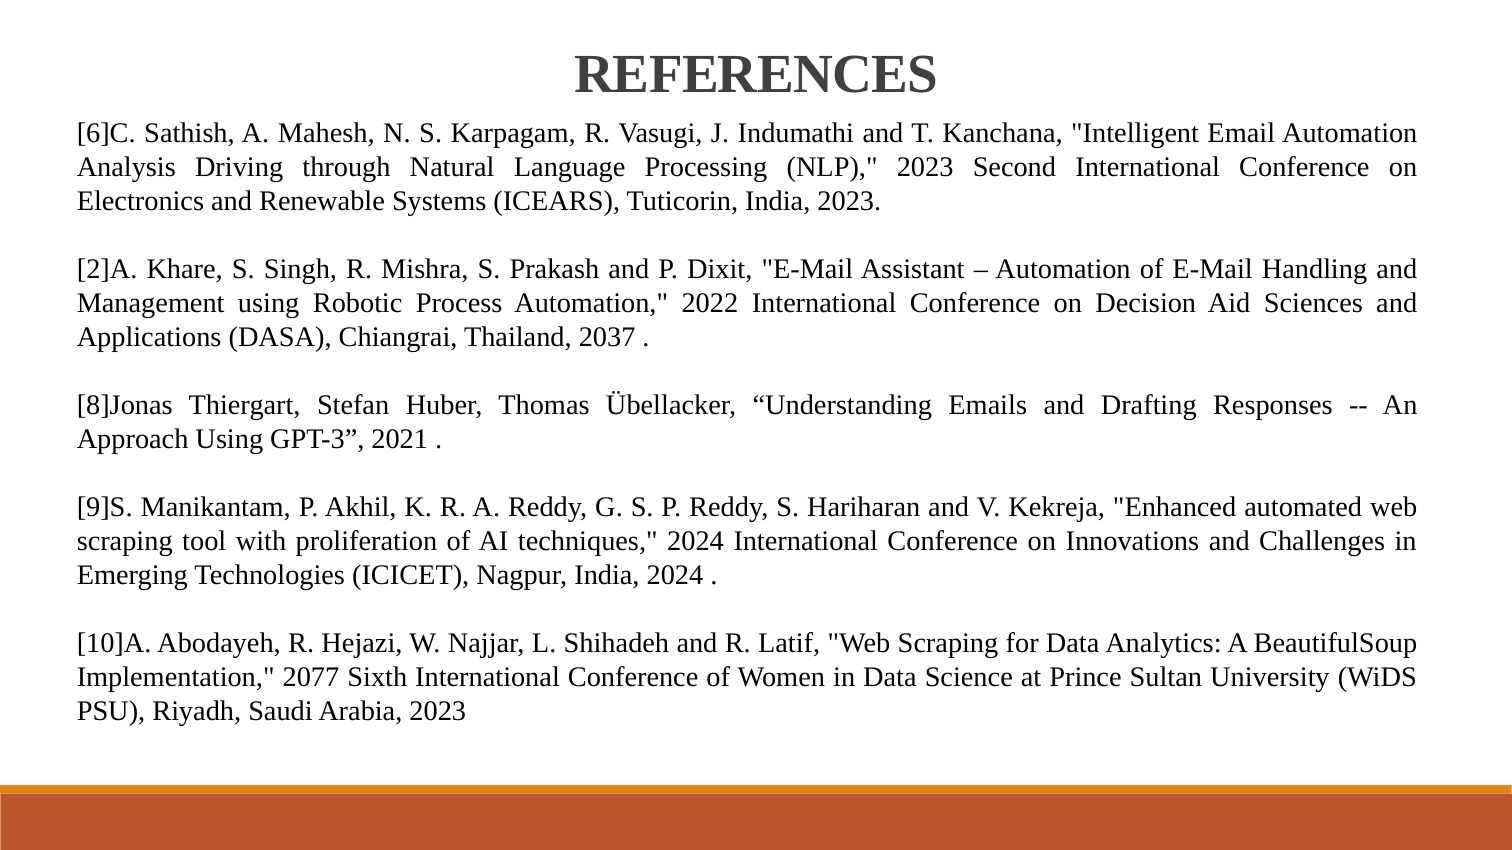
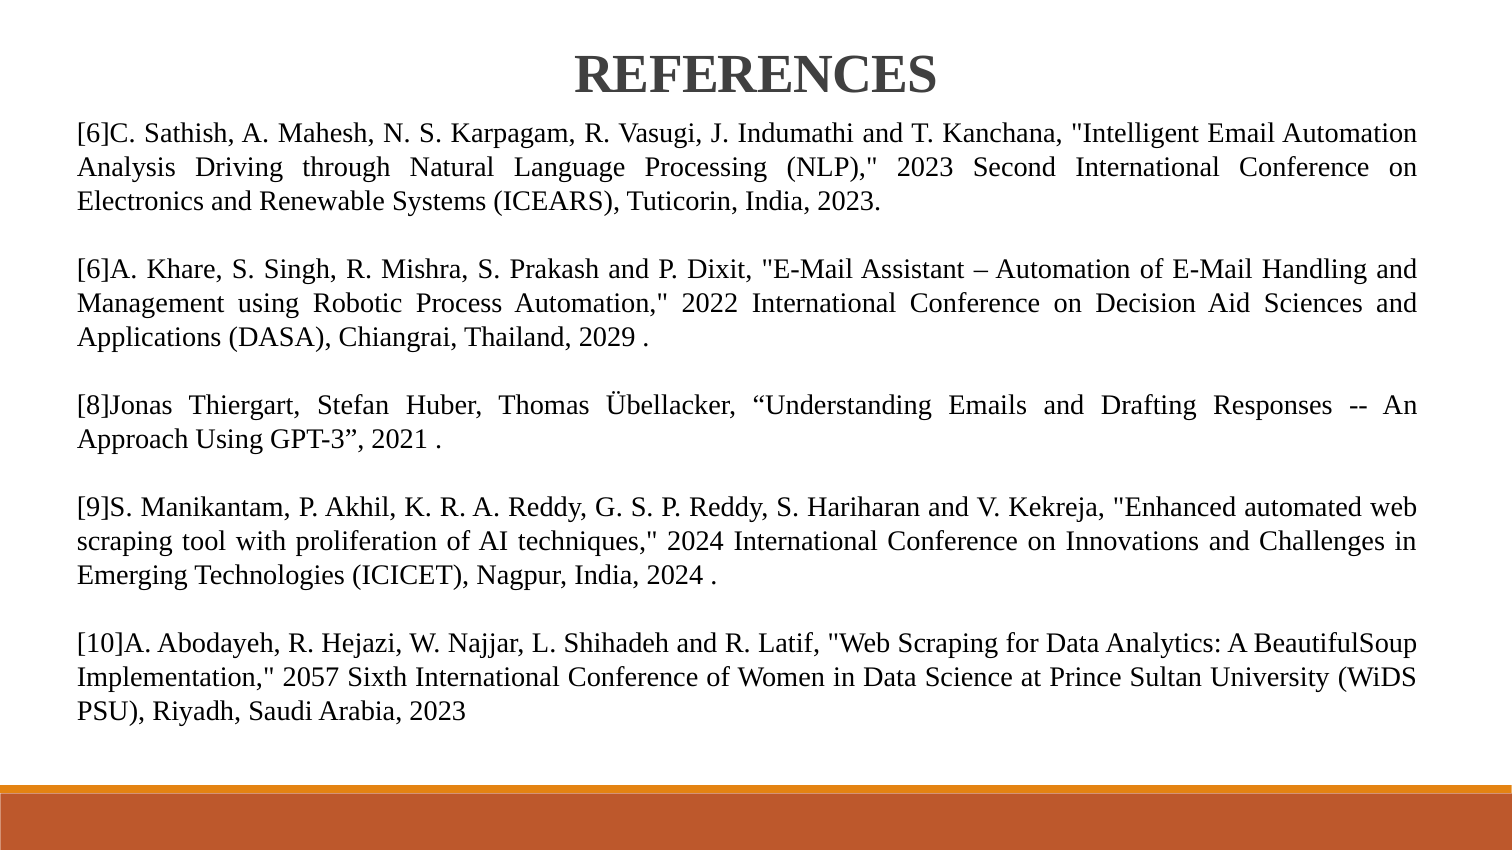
2]A: 2]A -> 6]A
2037: 2037 -> 2029
2077: 2077 -> 2057
